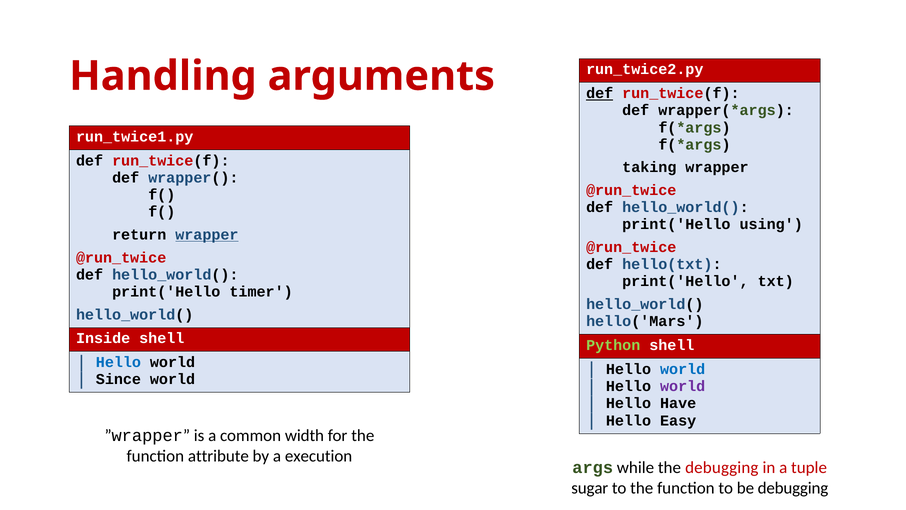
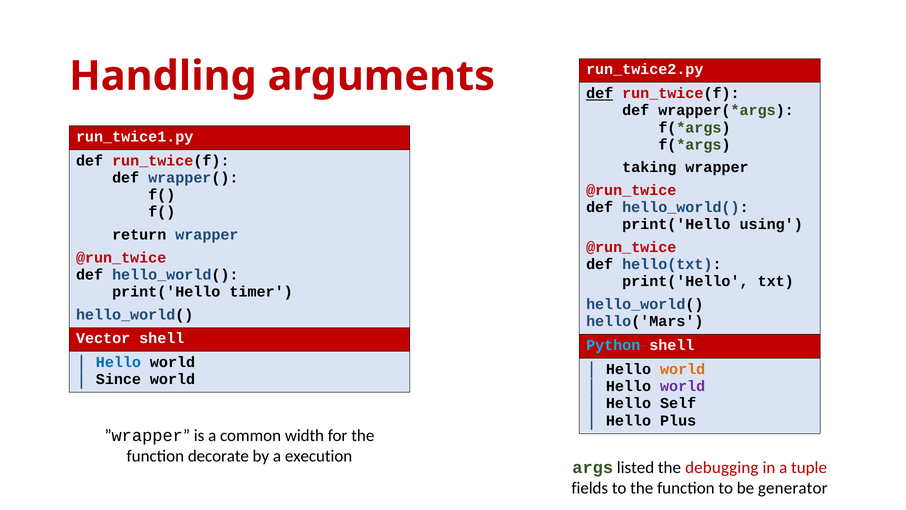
wrapper at (207, 235) underline: present -> none
Inside: Inside -> Vector
Python colour: light green -> light blue
world at (683, 369) colour: blue -> orange
Have: Have -> Self
Easy: Easy -> Plus
attribute: attribute -> decorate
while: while -> listed
sugar: sugar -> fields
be debugging: debugging -> generator
